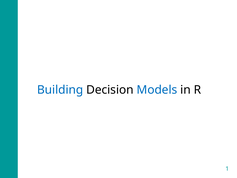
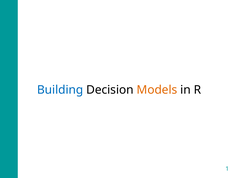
Models colour: blue -> orange
